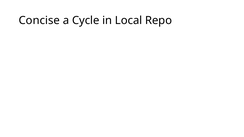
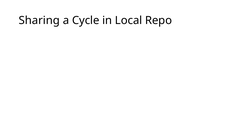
Concise: Concise -> Sharing
